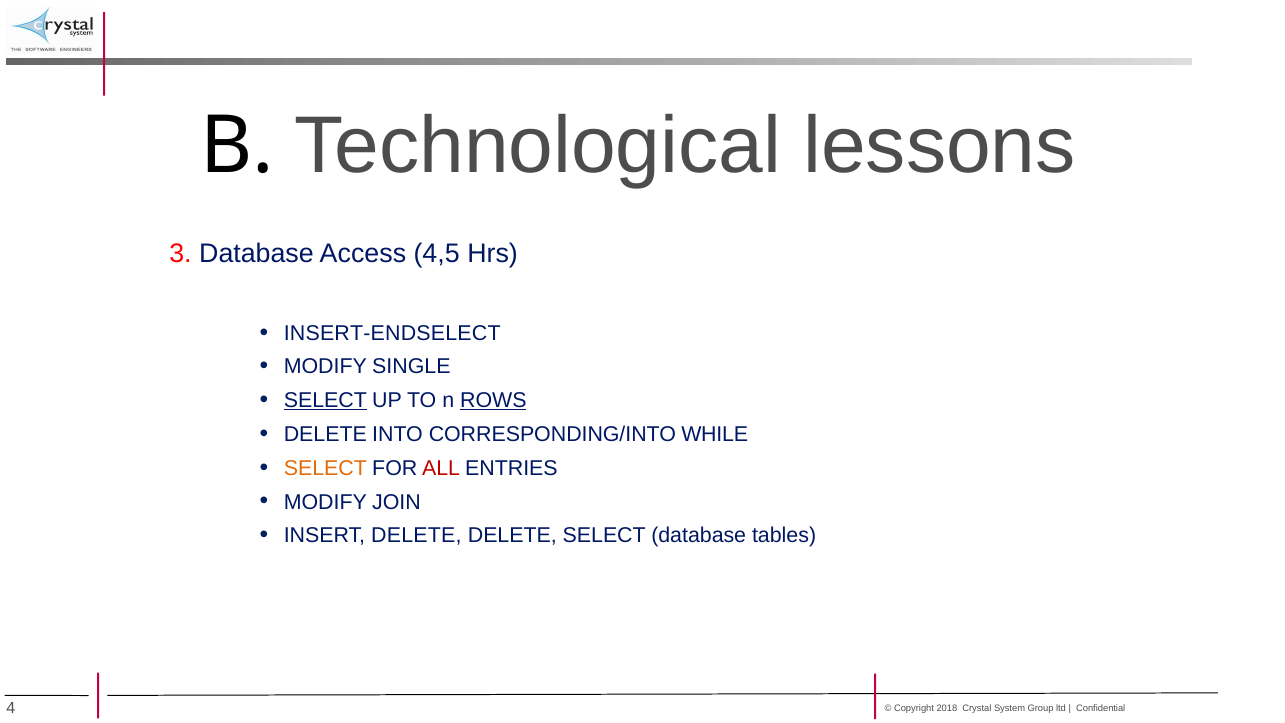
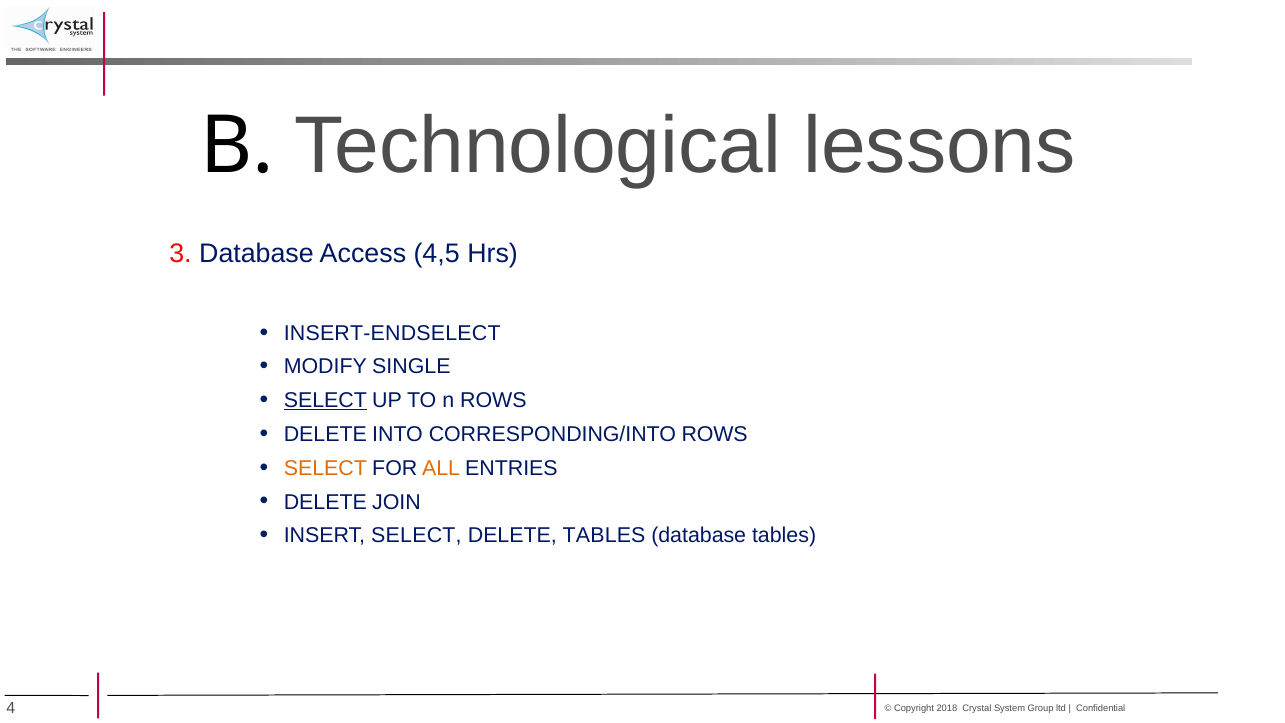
ROWS at (493, 401) underline: present -> none
CORRESPONDING/INTO WHILE: WHILE -> ROWS
ALL colour: red -> orange
MODIFY at (325, 502): MODIFY -> DELETE
INSERT DELETE: DELETE -> SELECT
DELETE SELECT: SELECT -> TABLES
